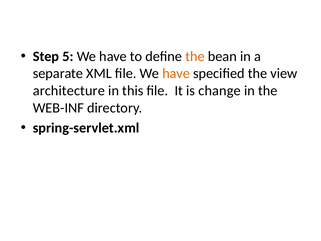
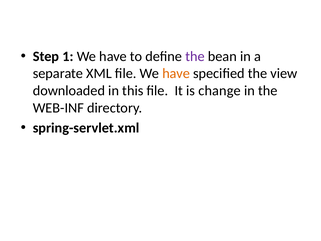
5: 5 -> 1
the at (195, 56) colour: orange -> purple
architecture: architecture -> downloaded
